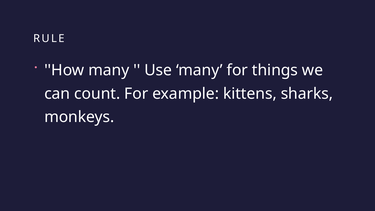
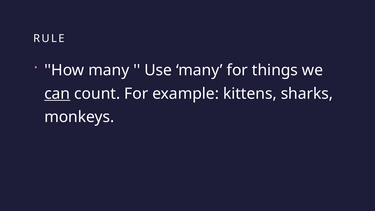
can underline: none -> present
